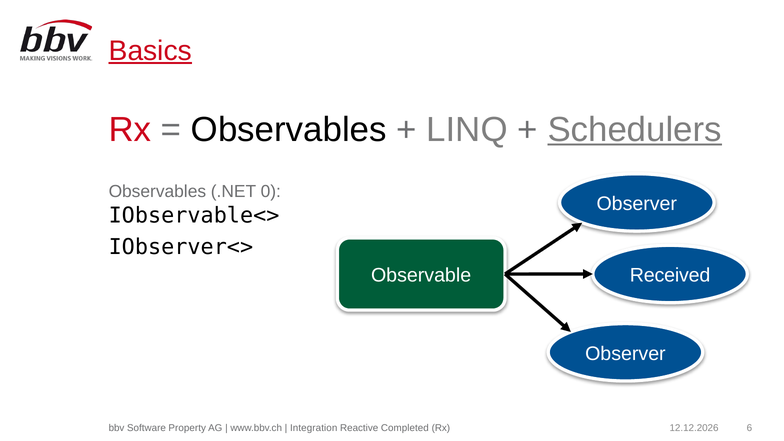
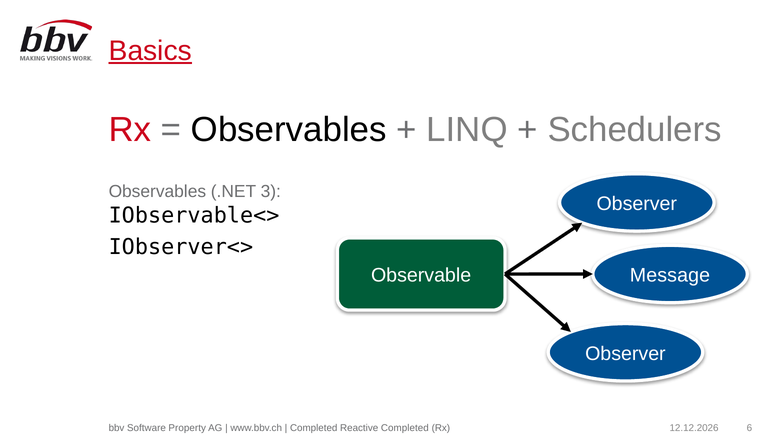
Schedulers underline: present -> none
0: 0 -> 3
Received: Received -> Message
Integration at (314, 428): Integration -> Completed
